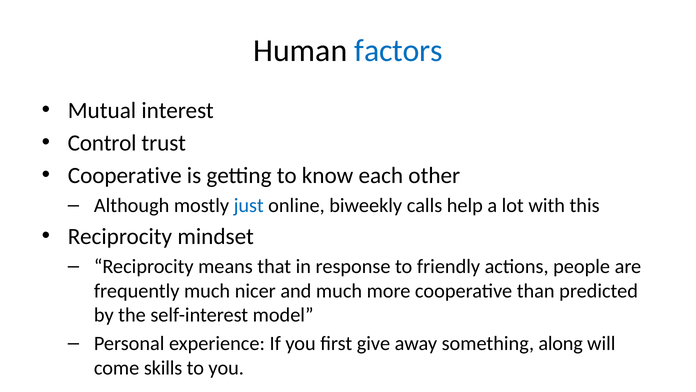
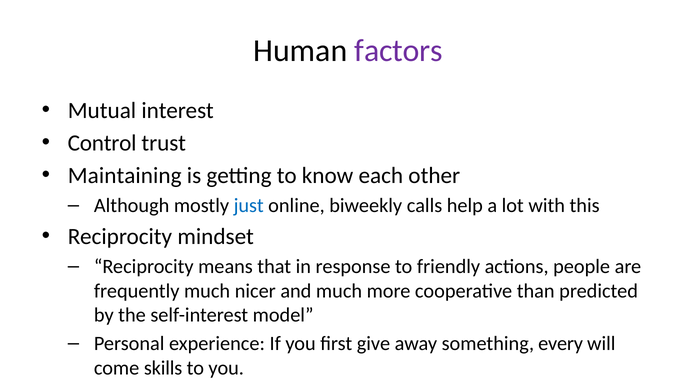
factors colour: blue -> purple
Cooperative at (125, 175): Cooperative -> Maintaining
along: along -> every
